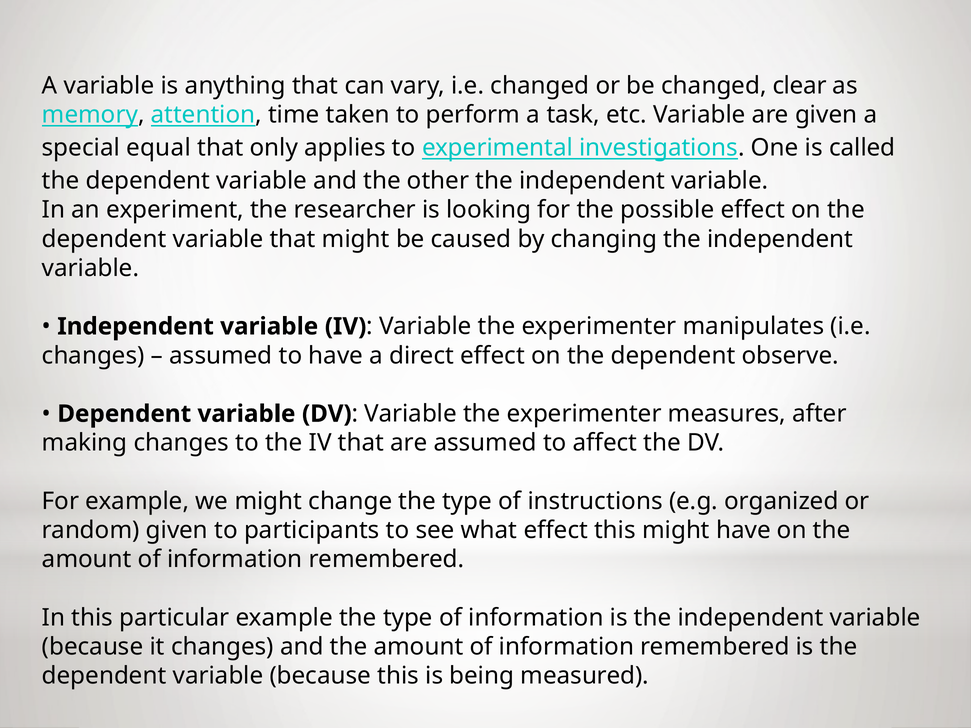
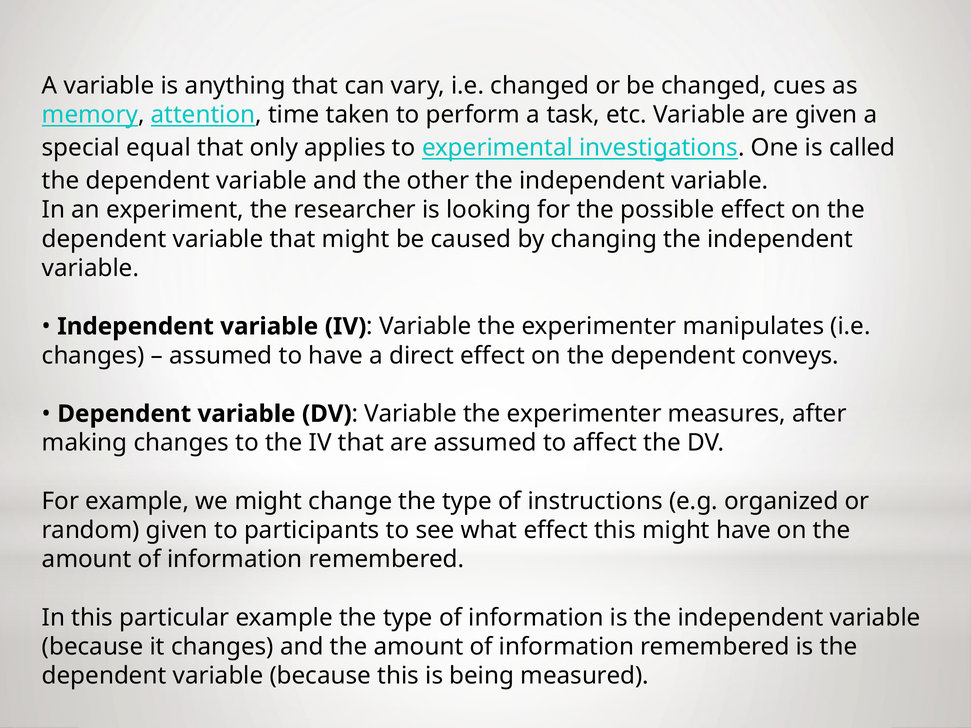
clear: clear -> cues
observe: observe -> conveys
